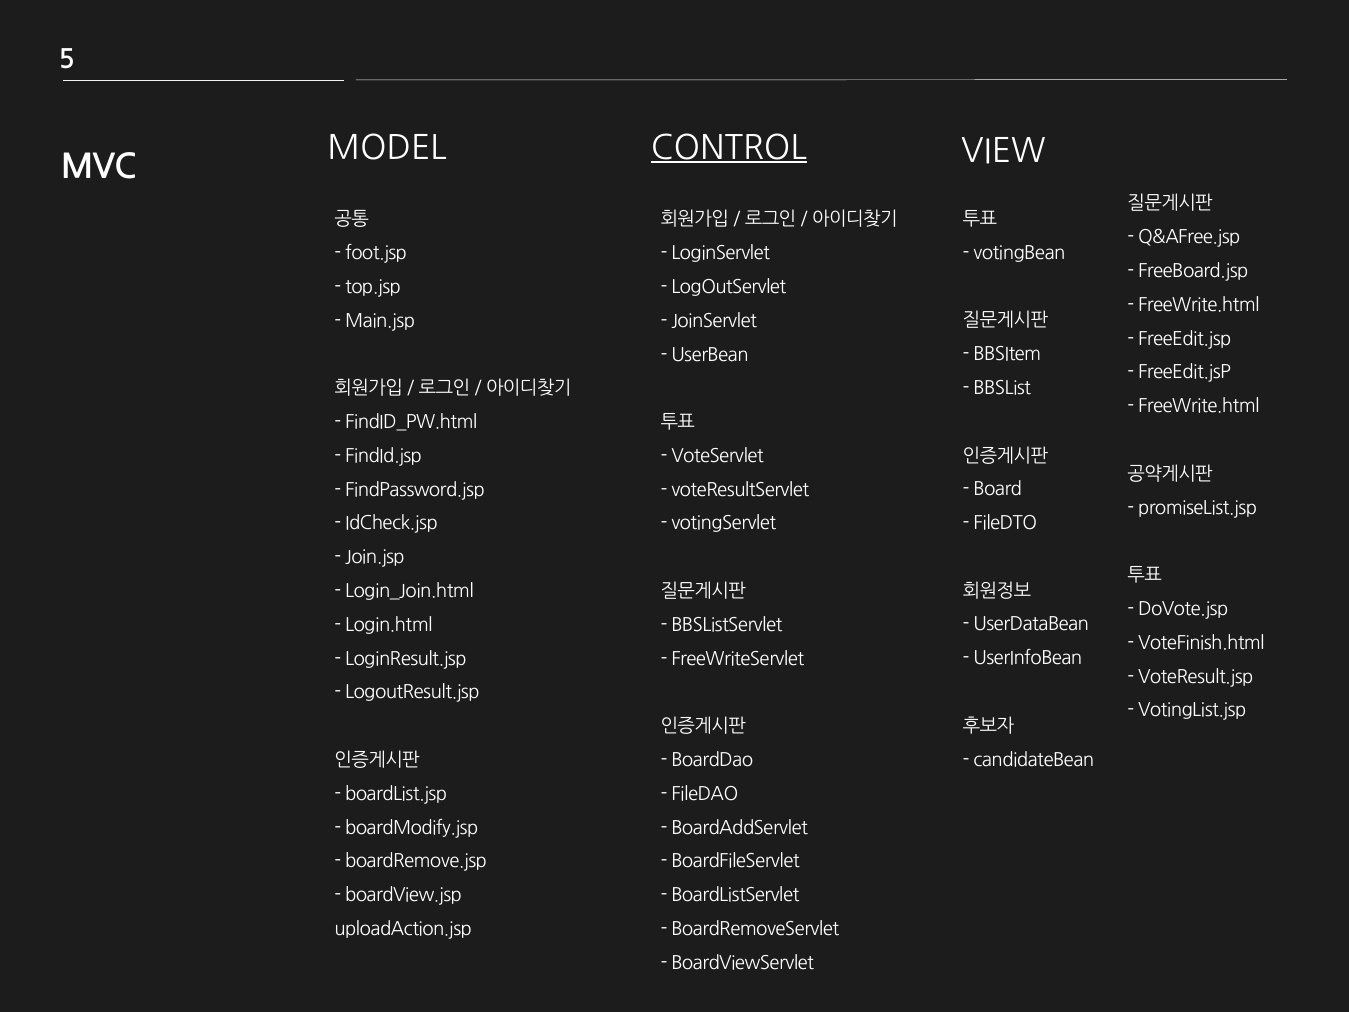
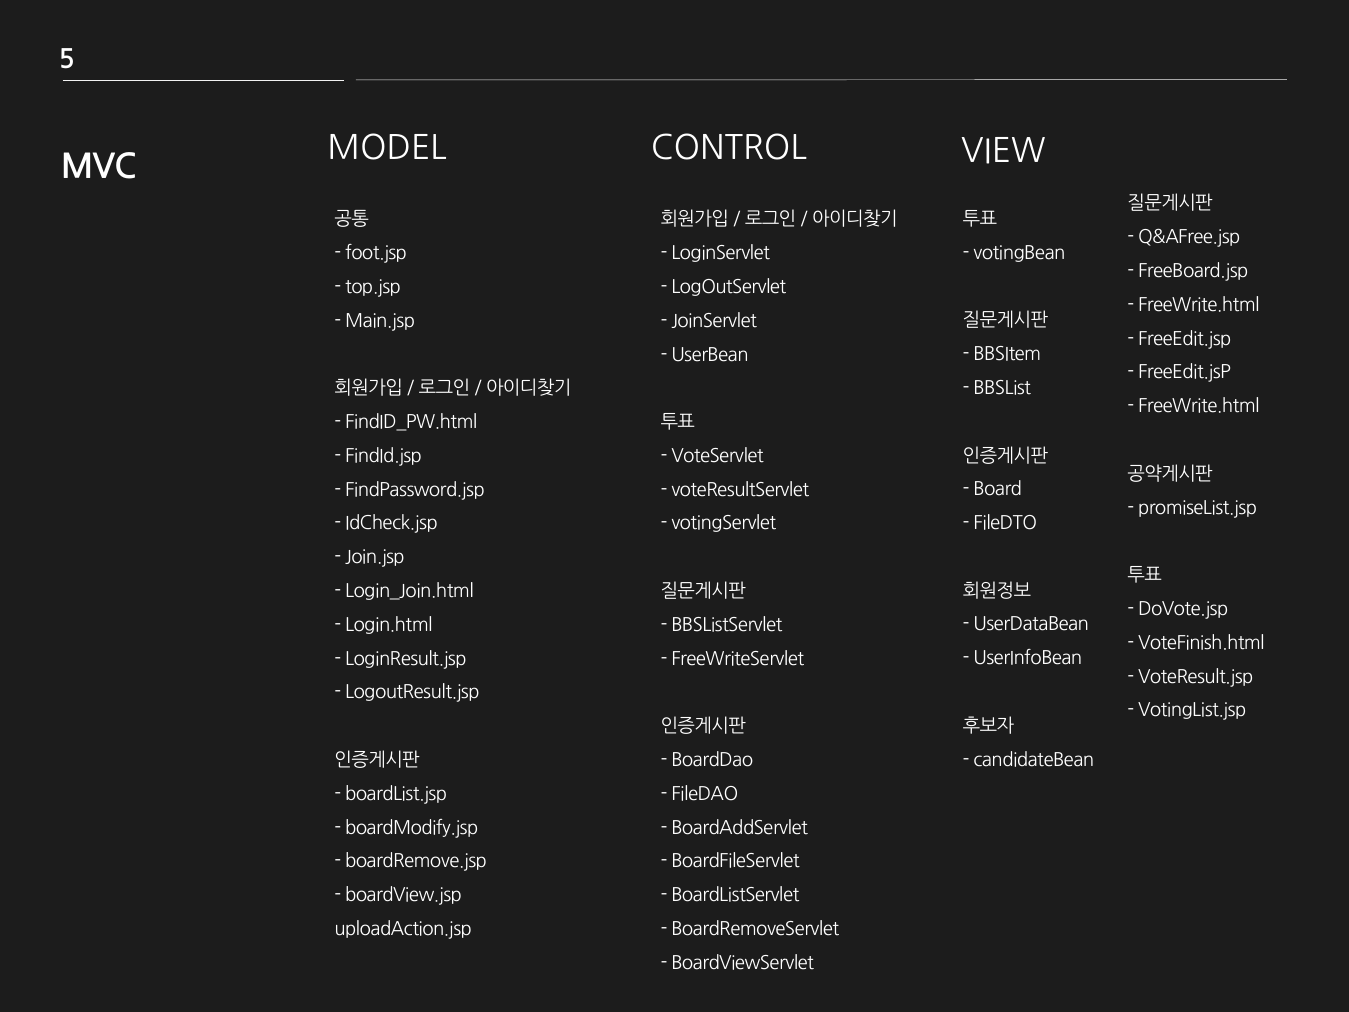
CONTROL underline: present -> none
